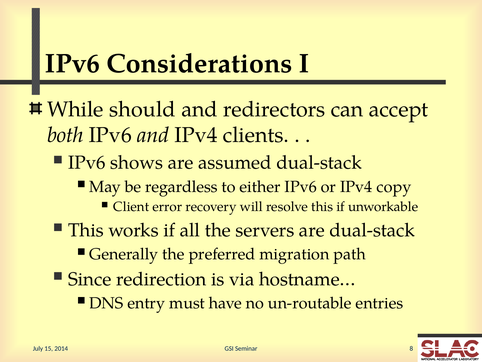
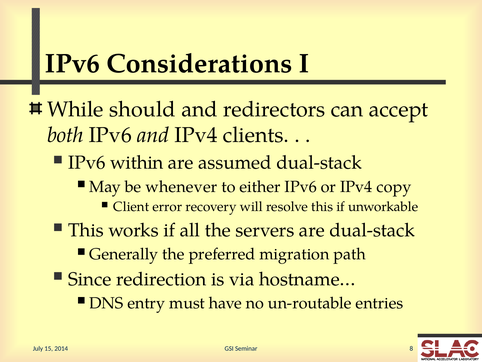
shows: shows -> within
regardless: regardless -> whenever
